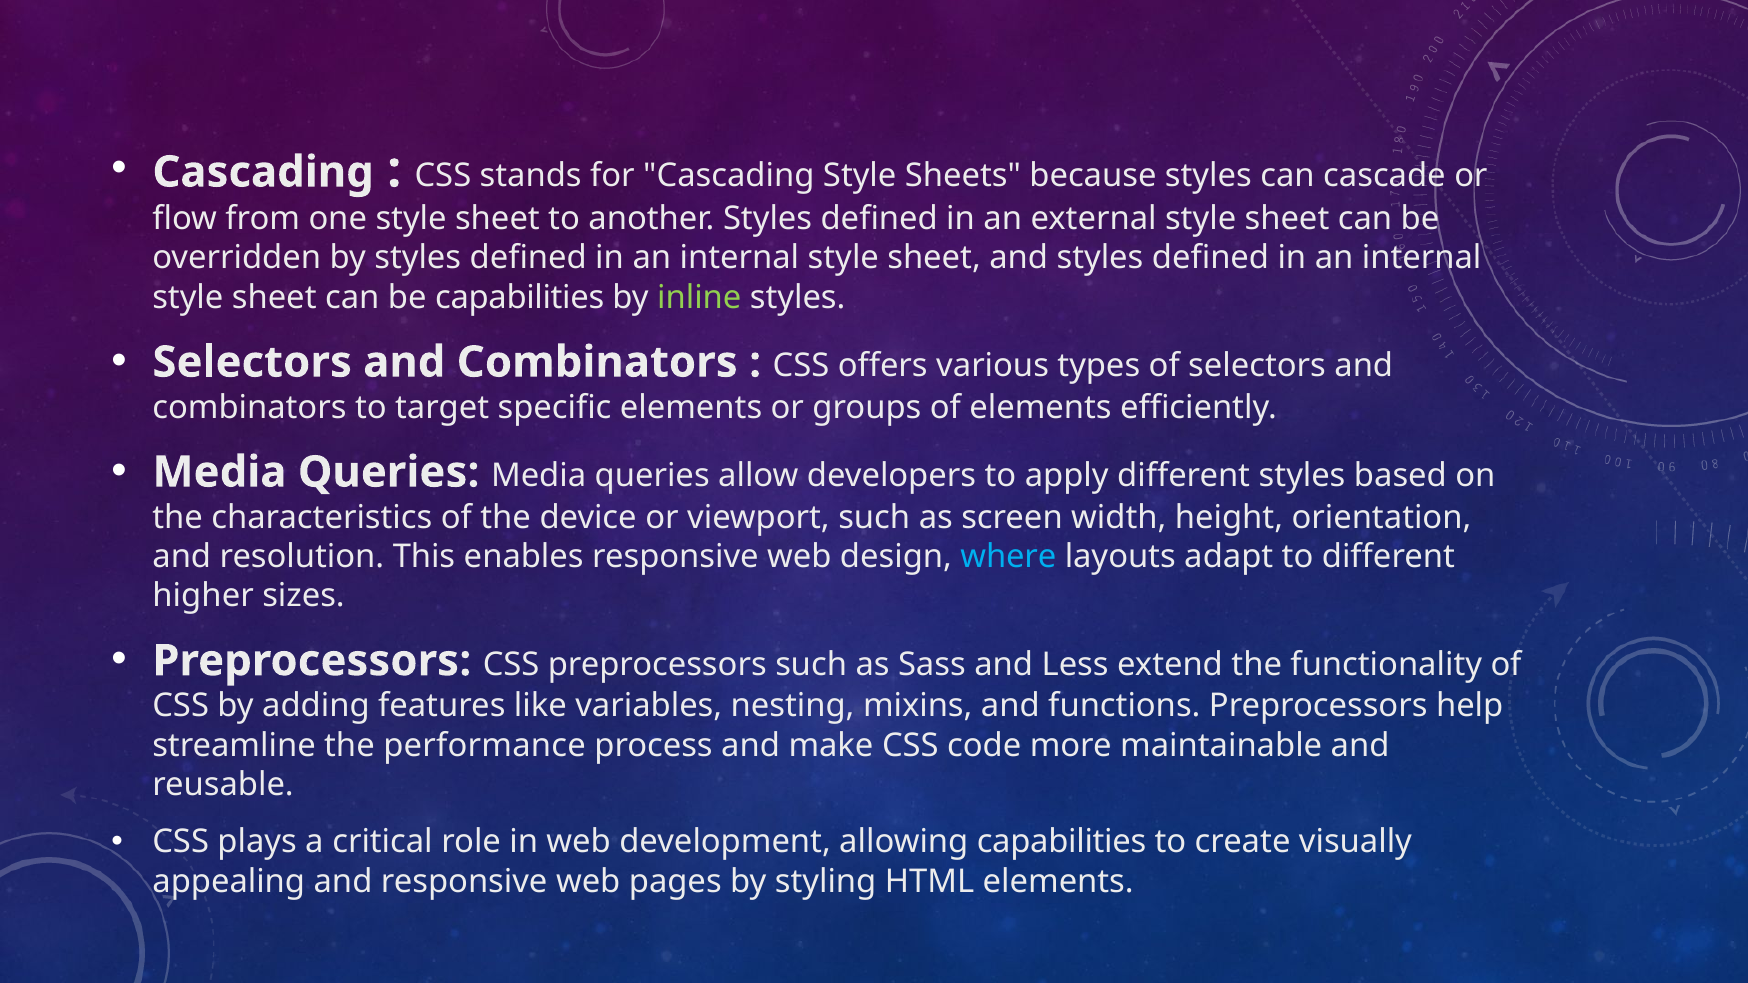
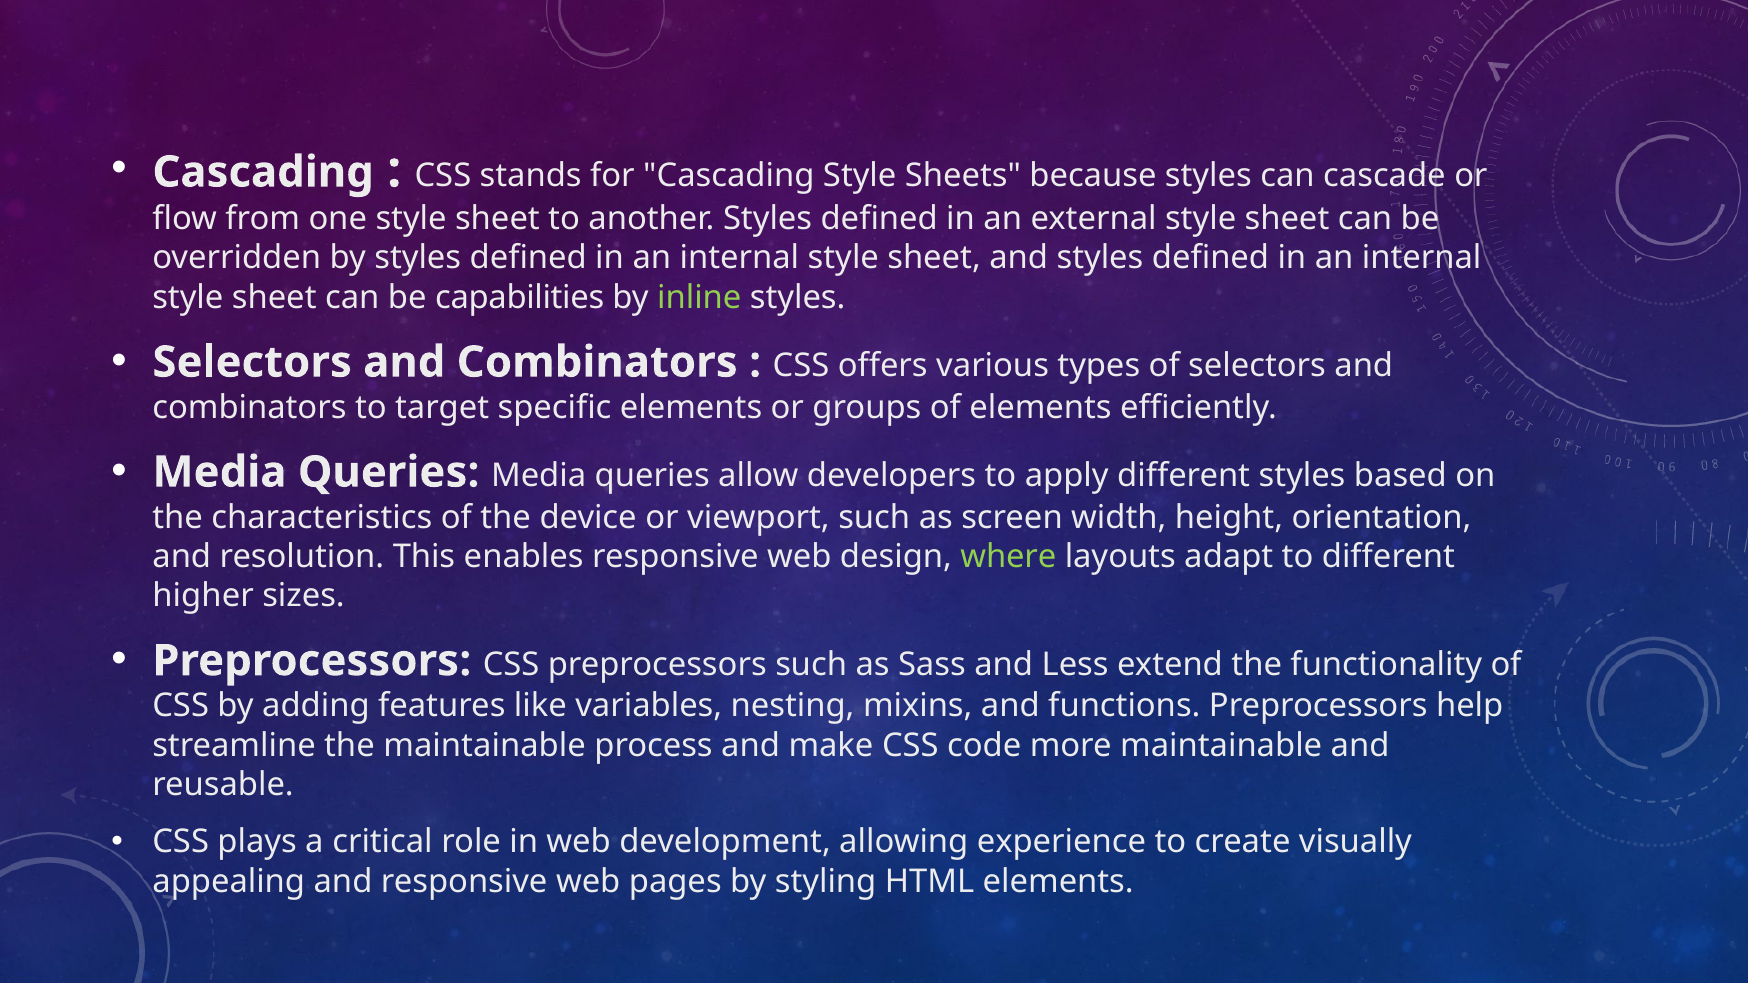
where colour: light blue -> light green
the performance: performance -> maintainable
allowing capabilities: capabilities -> experience
